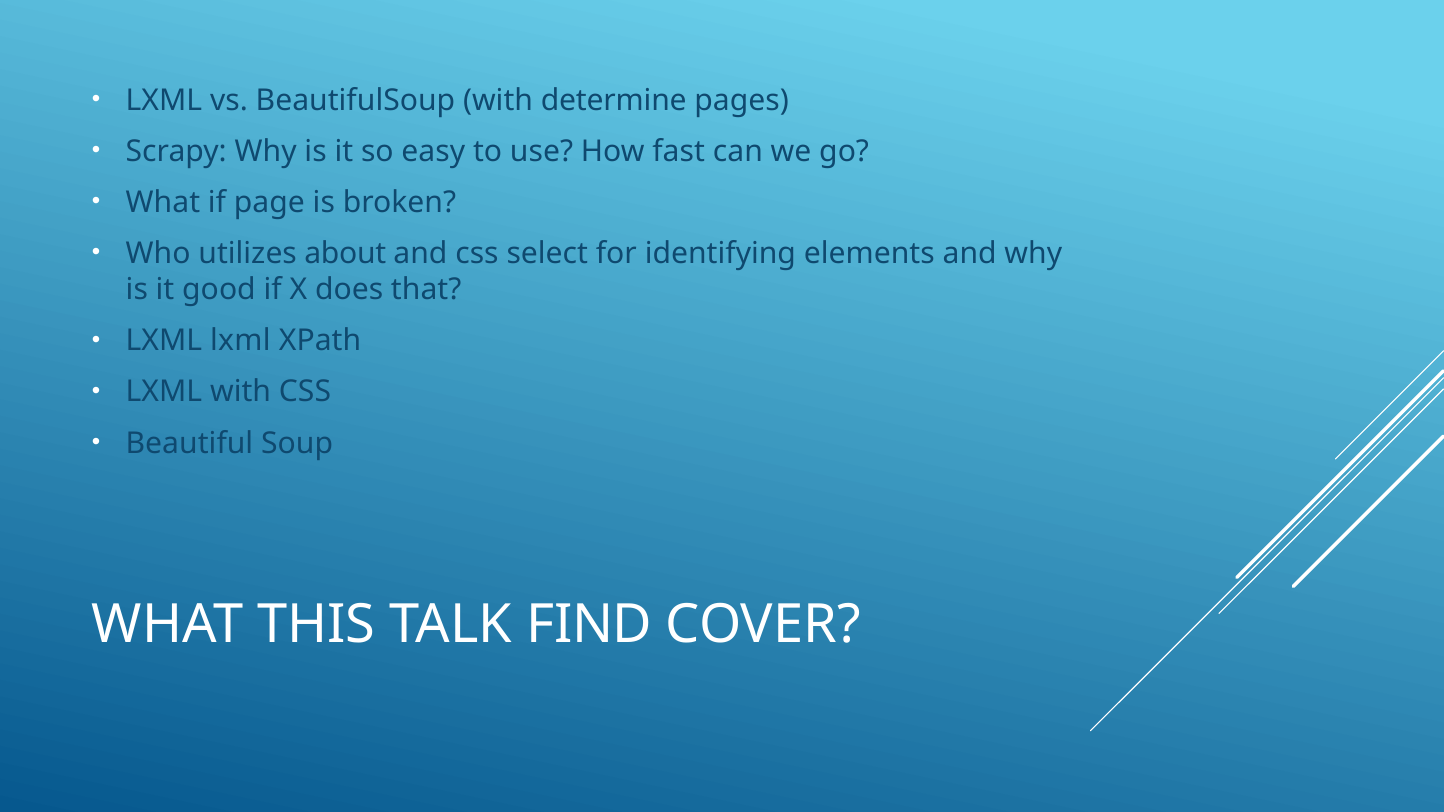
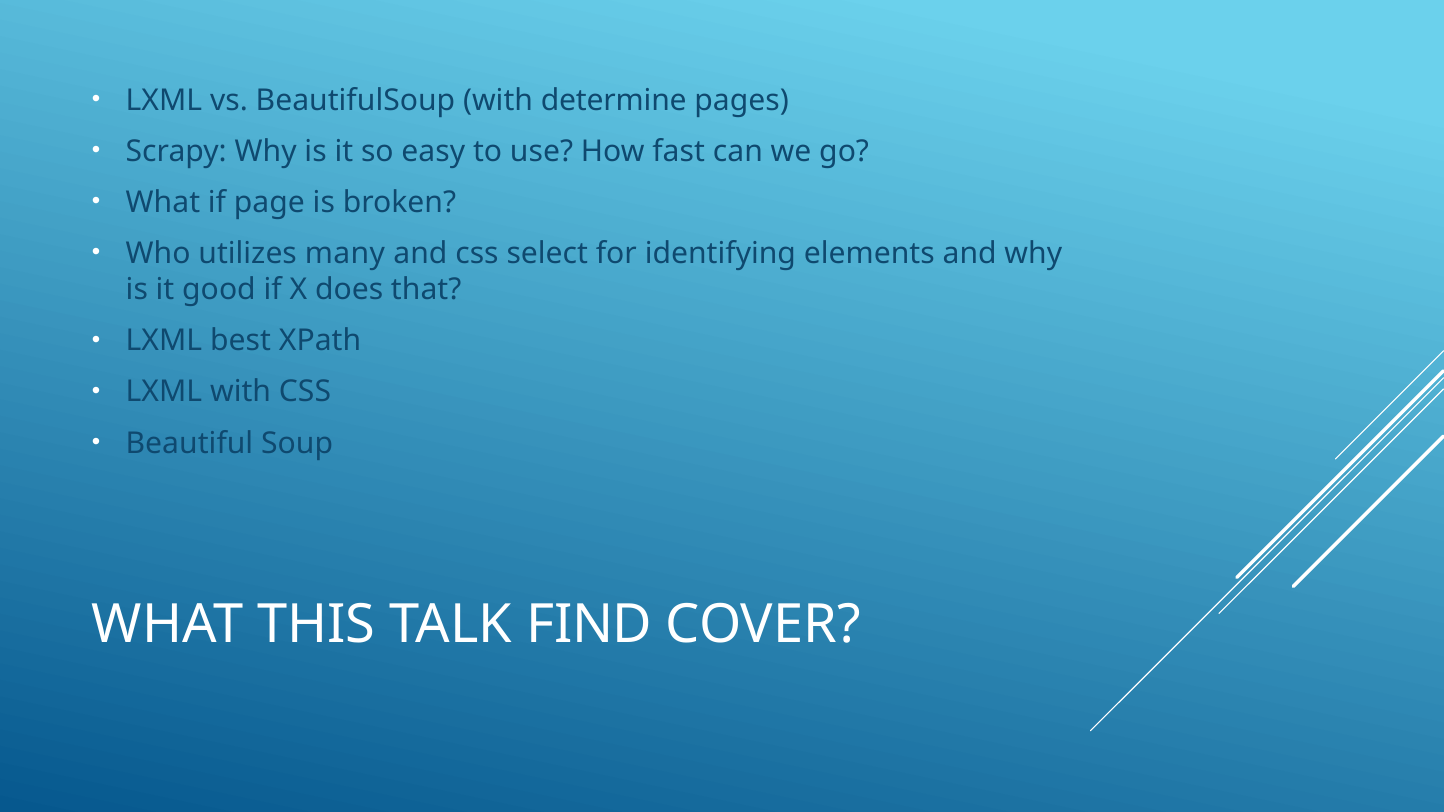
about: about -> many
LXML lxml: lxml -> best
